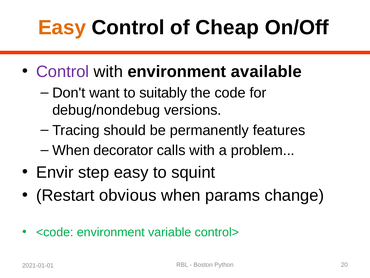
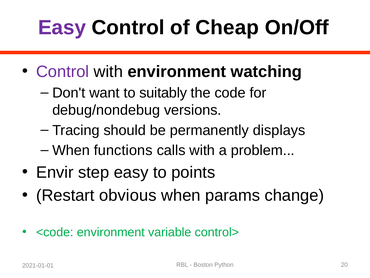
Easy at (62, 28) colour: orange -> purple
available: available -> watching
features: features -> displays
decorator: decorator -> functions
squint: squint -> points
